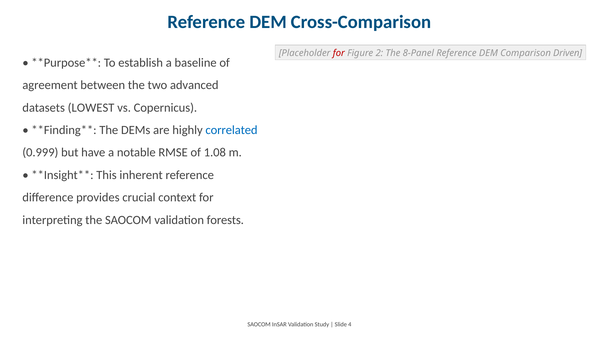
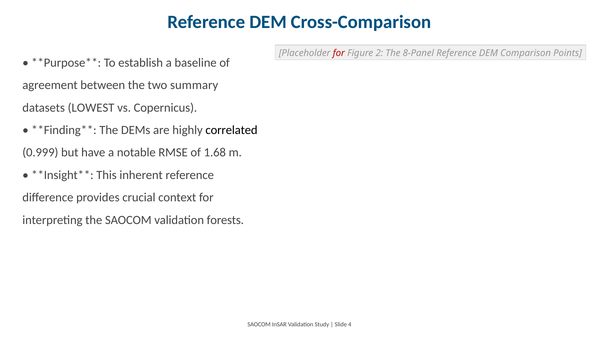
Driven: Driven -> Points
advanced: advanced -> summary
correlated colour: blue -> black
1.08: 1.08 -> 1.68
